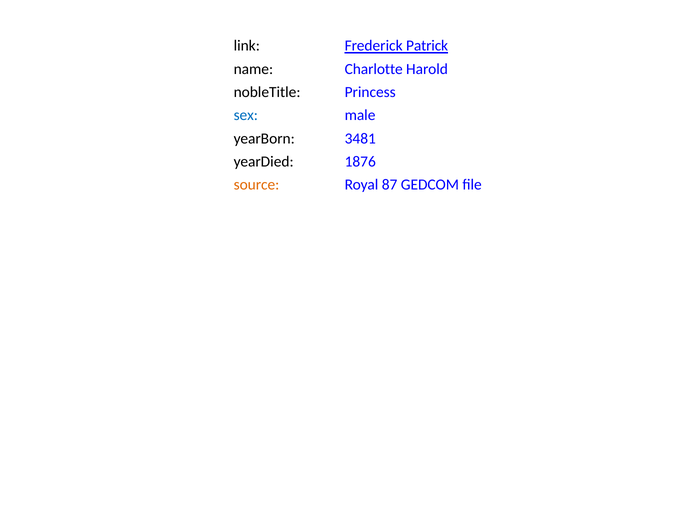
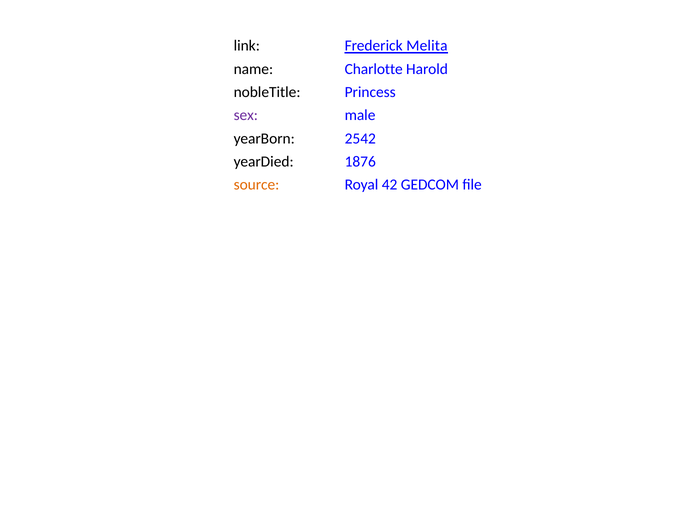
Patrick: Patrick -> Melita
sex colour: blue -> purple
3481: 3481 -> 2542
87: 87 -> 42
